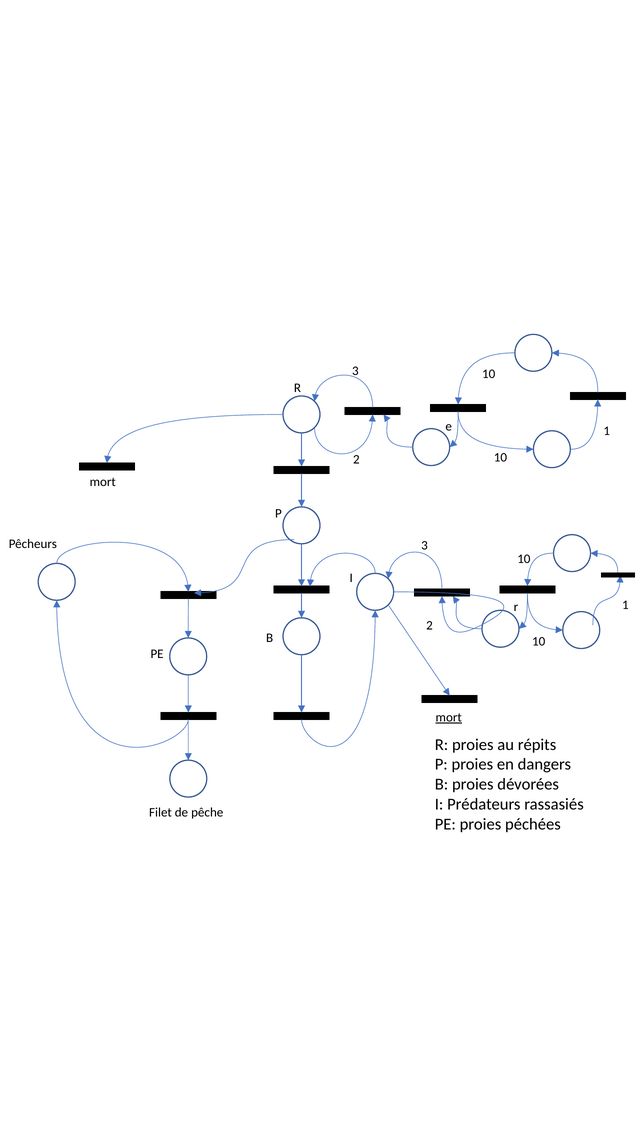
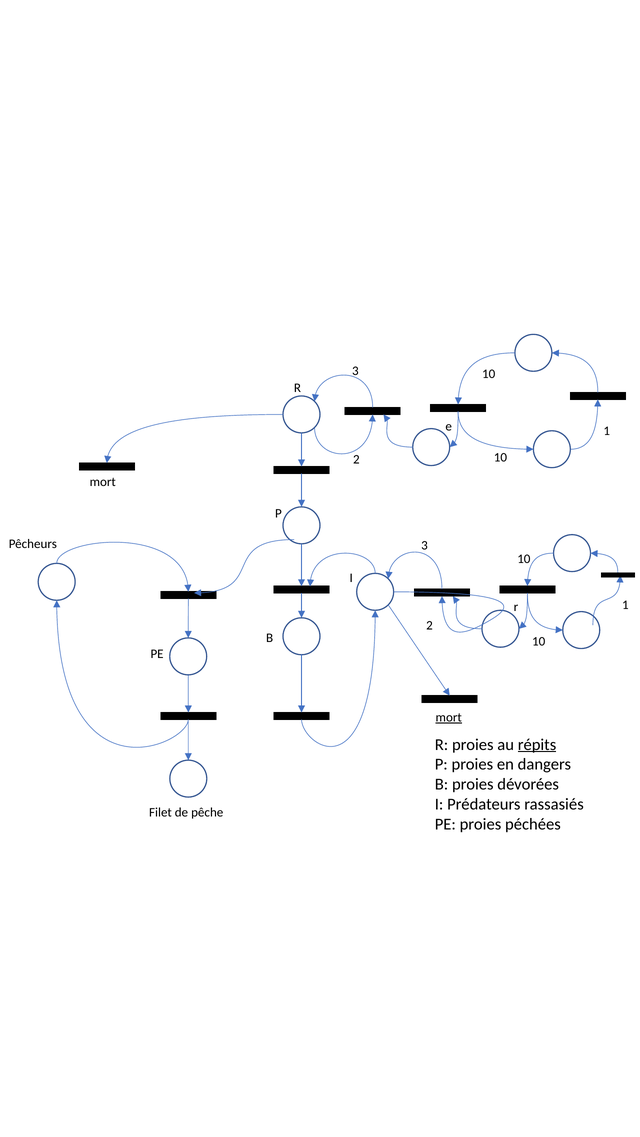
répits underline: none -> present
